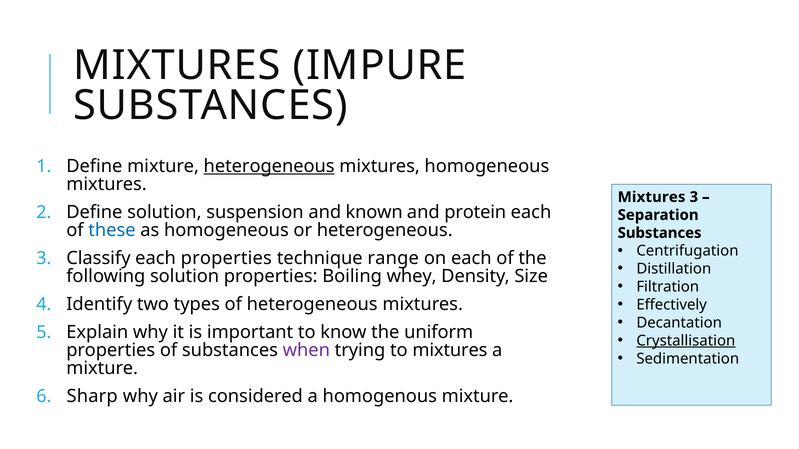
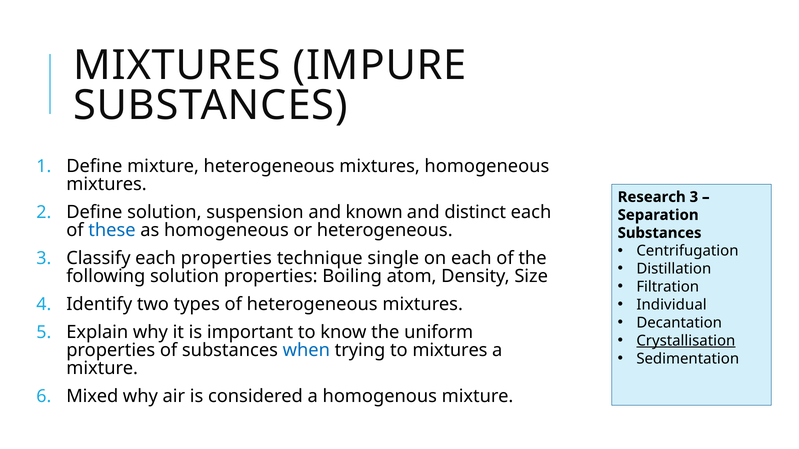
heterogeneous at (269, 166) underline: present -> none
Mixtures at (652, 197): Mixtures -> Research
protein: protein -> distinct
range: range -> single
whey: whey -> atom
Effectively: Effectively -> Individual
when colour: purple -> blue
Sharp: Sharp -> Mixed
